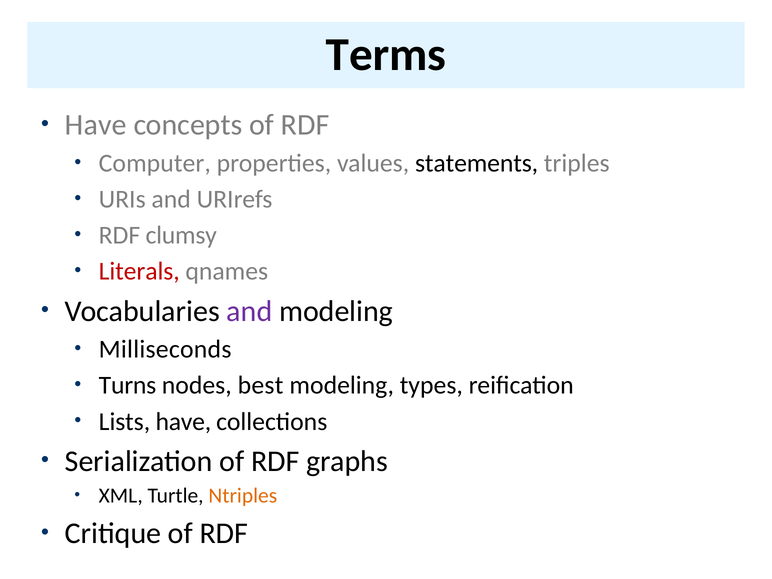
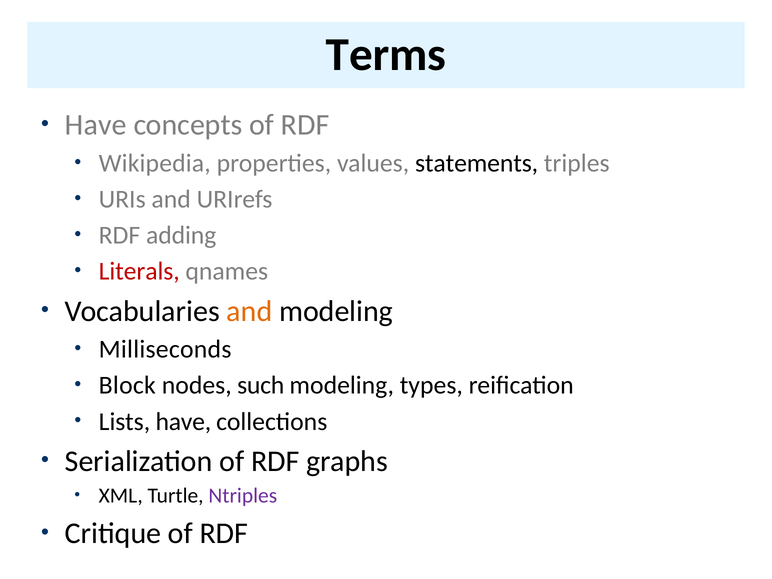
Computer: Computer -> Wikipedia
clumsy: clumsy -> adding
and at (249, 311) colour: purple -> orange
Turns: Turns -> Block
best: best -> such
Ntriples colour: orange -> purple
